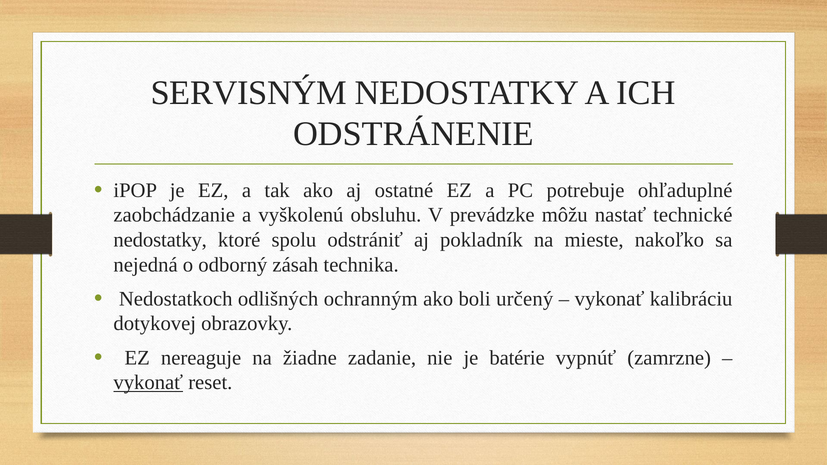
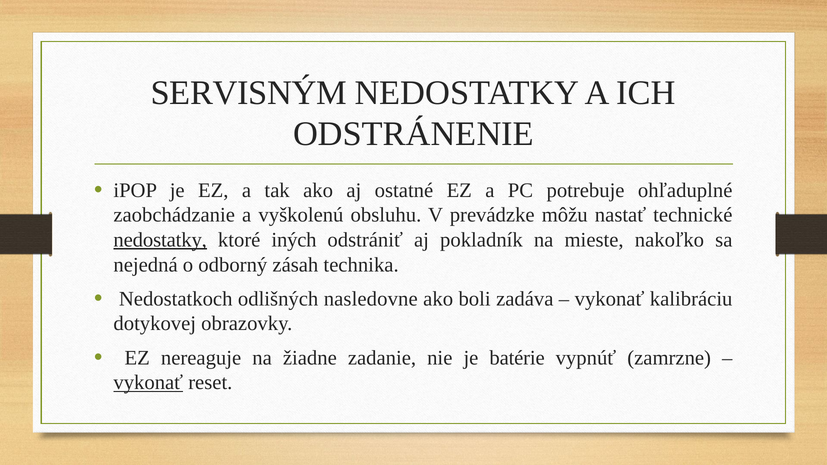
nedostatky at (160, 240) underline: none -> present
spolu: spolu -> iných
ochranným: ochranným -> nasledovne
určený: určený -> zadáva
